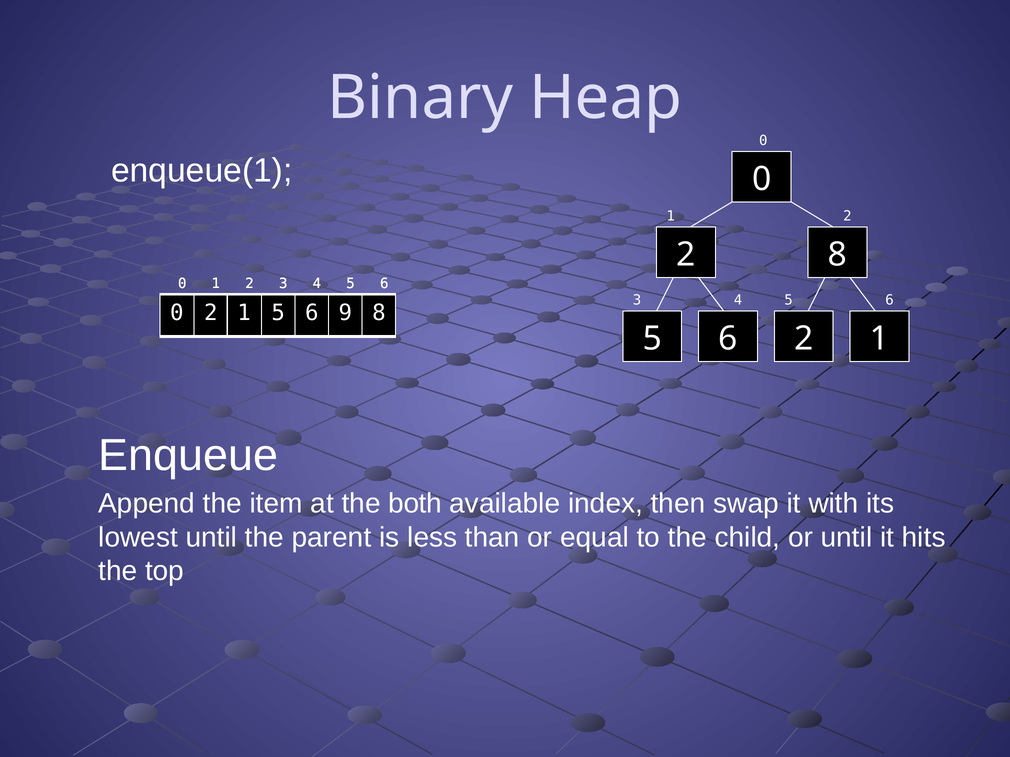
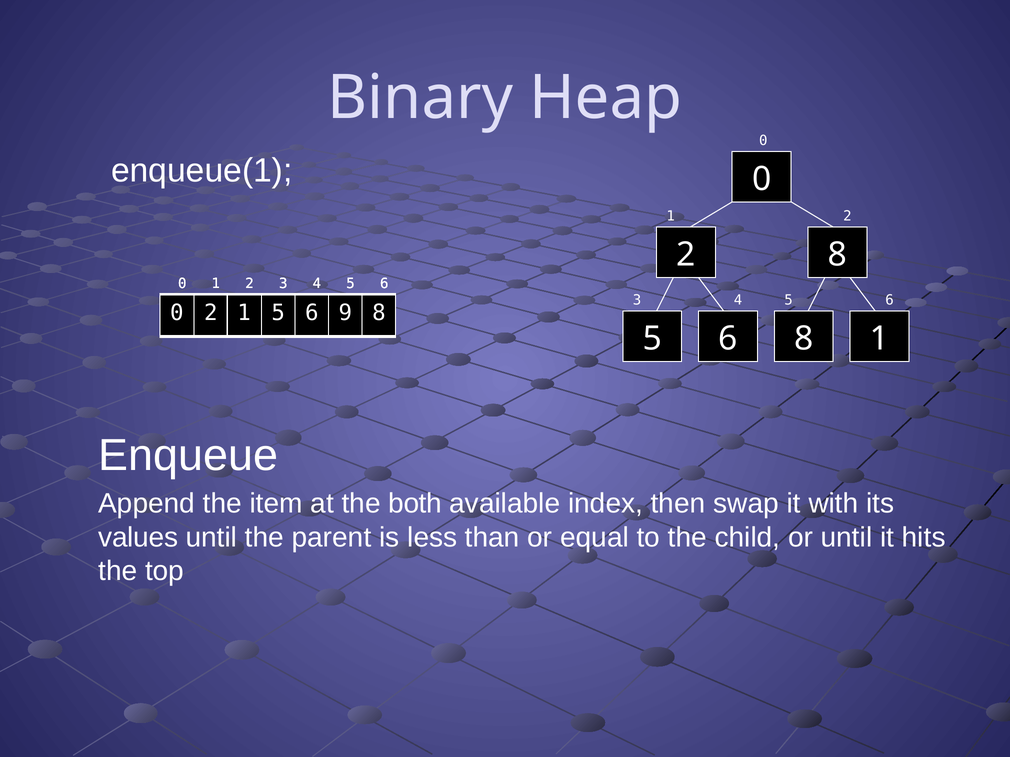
6 2: 2 -> 8
lowest: lowest -> values
